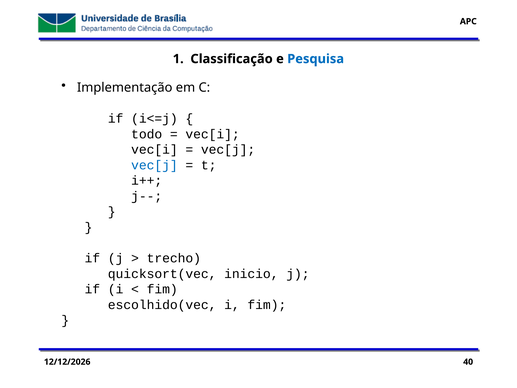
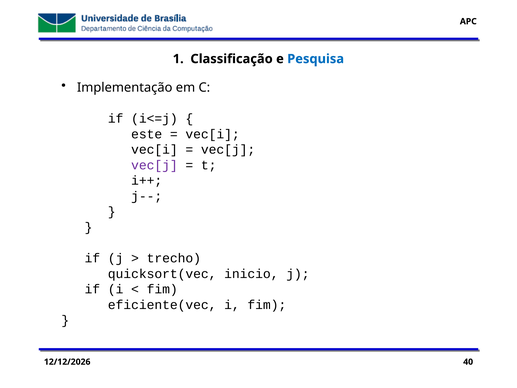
todo: todo -> este
vec[j at (154, 165) colour: blue -> purple
escolhido(vec: escolhido(vec -> eficiente(vec
